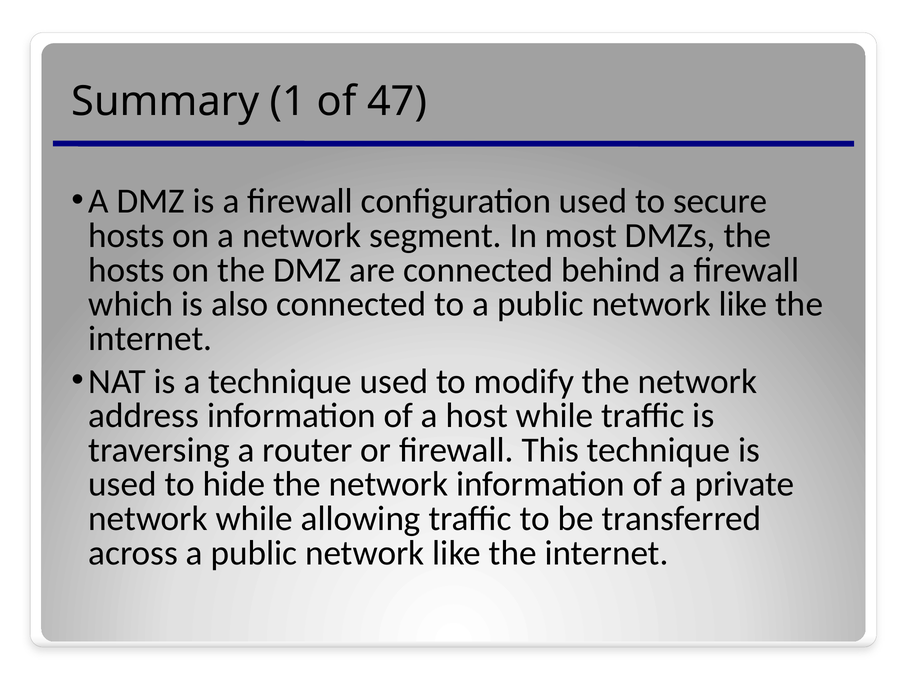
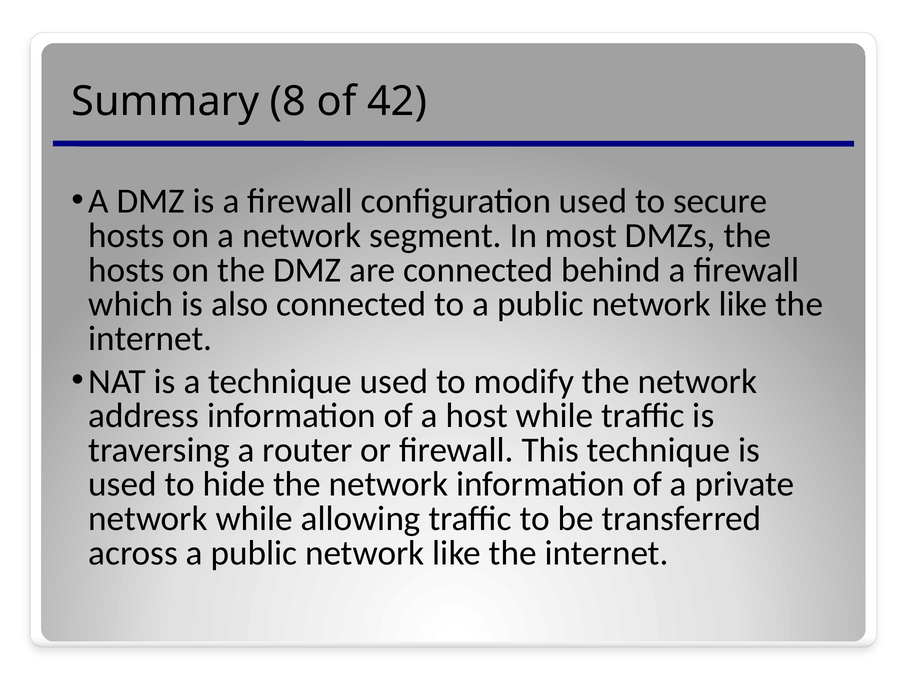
1: 1 -> 8
47: 47 -> 42
